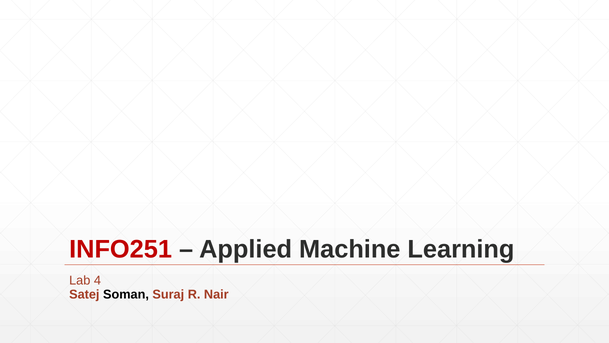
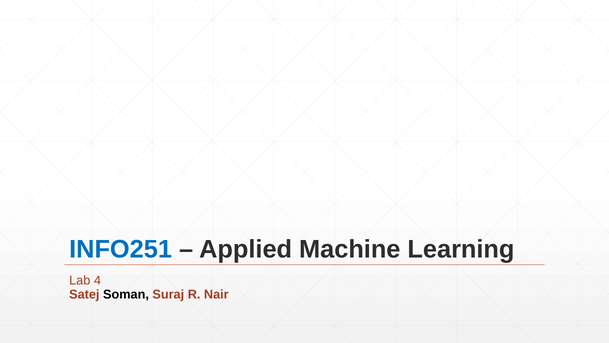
INFO251 colour: red -> blue
